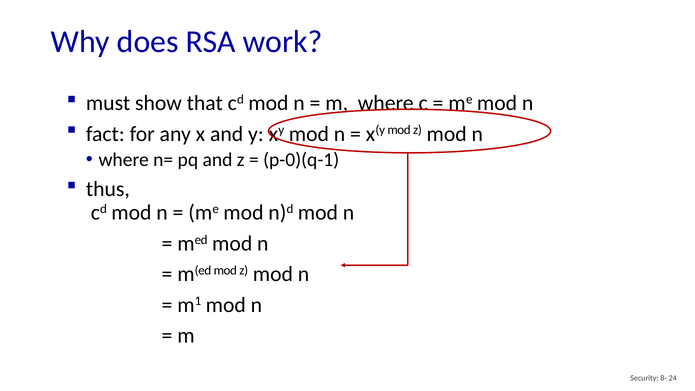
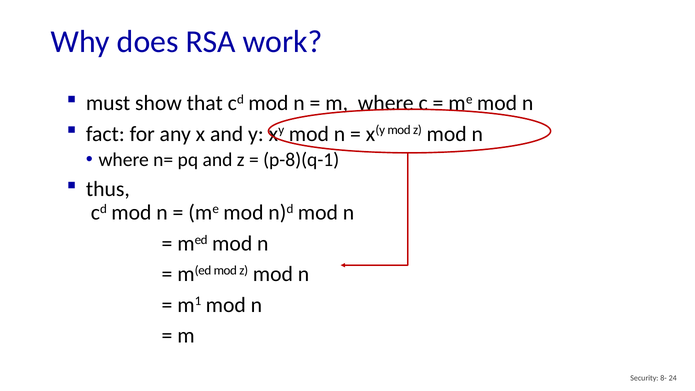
p-0)(q-1: p-0)(q-1 -> p-8)(q-1
